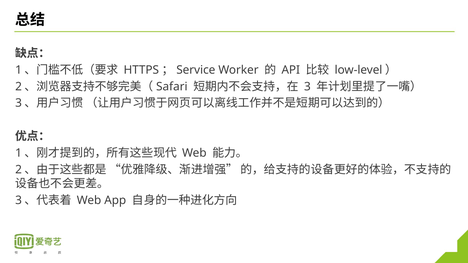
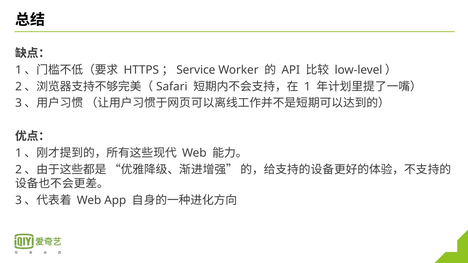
3: 3 -> 1
